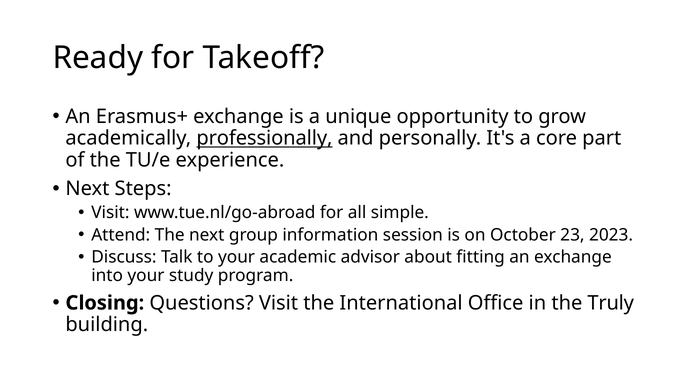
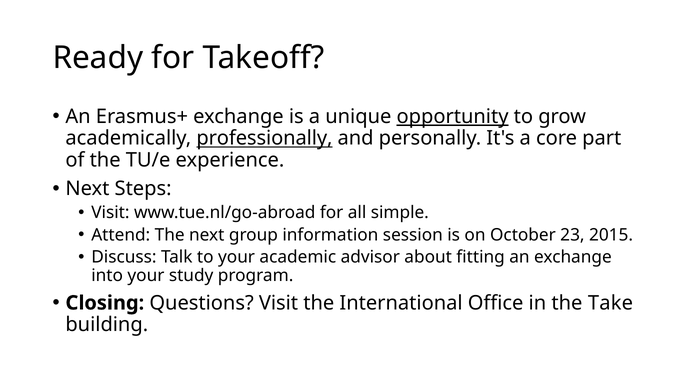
opportunity underline: none -> present
2023: 2023 -> 2015
Truly: Truly -> Take
